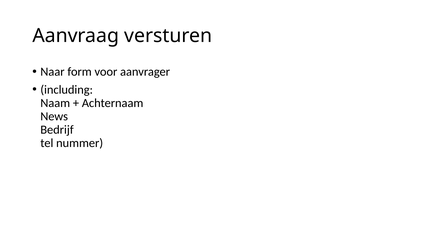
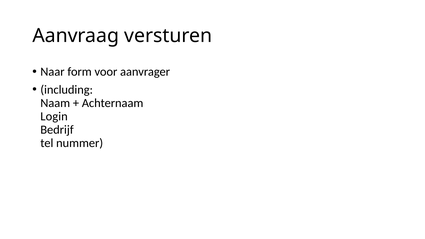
News: News -> Login
